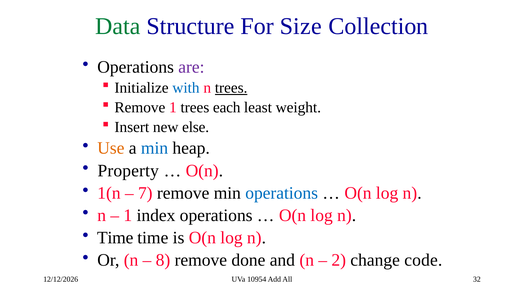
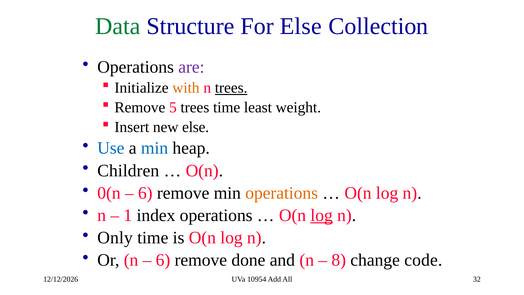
For Size: Size -> Else
with colour: blue -> orange
Remove 1: 1 -> 5
trees each: each -> time
Use colour: orange -> blue
Property: Property -> Children
1(n: 1(n -> 0(n
7 at (145, 193): 7 -> 6
operations at (282, 193) colour: blue -> orange
log at (322, 215) underline: none -> present
Time at (115, 238): Time -> Only
8 at (163, 260): 8 -> 6
2: 2 -> 8
